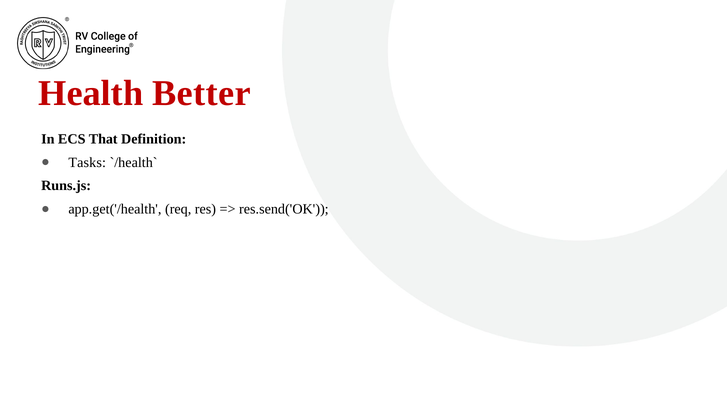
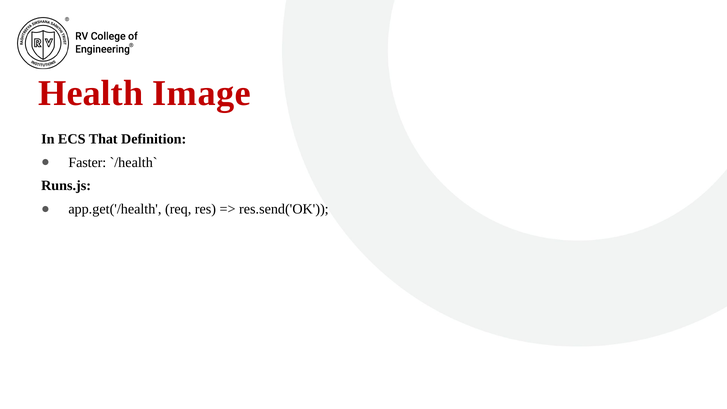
Better: Better -> Image
Tasks: Tasks -> Faster
